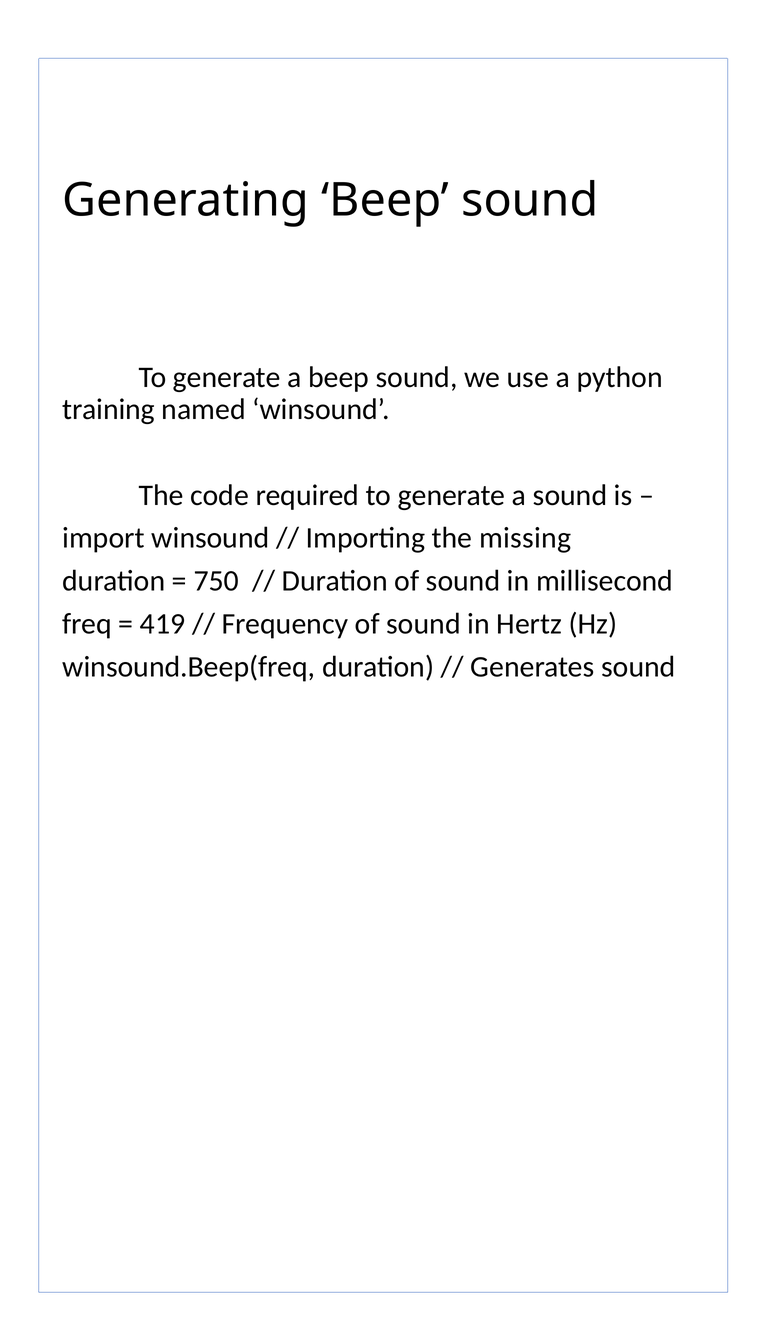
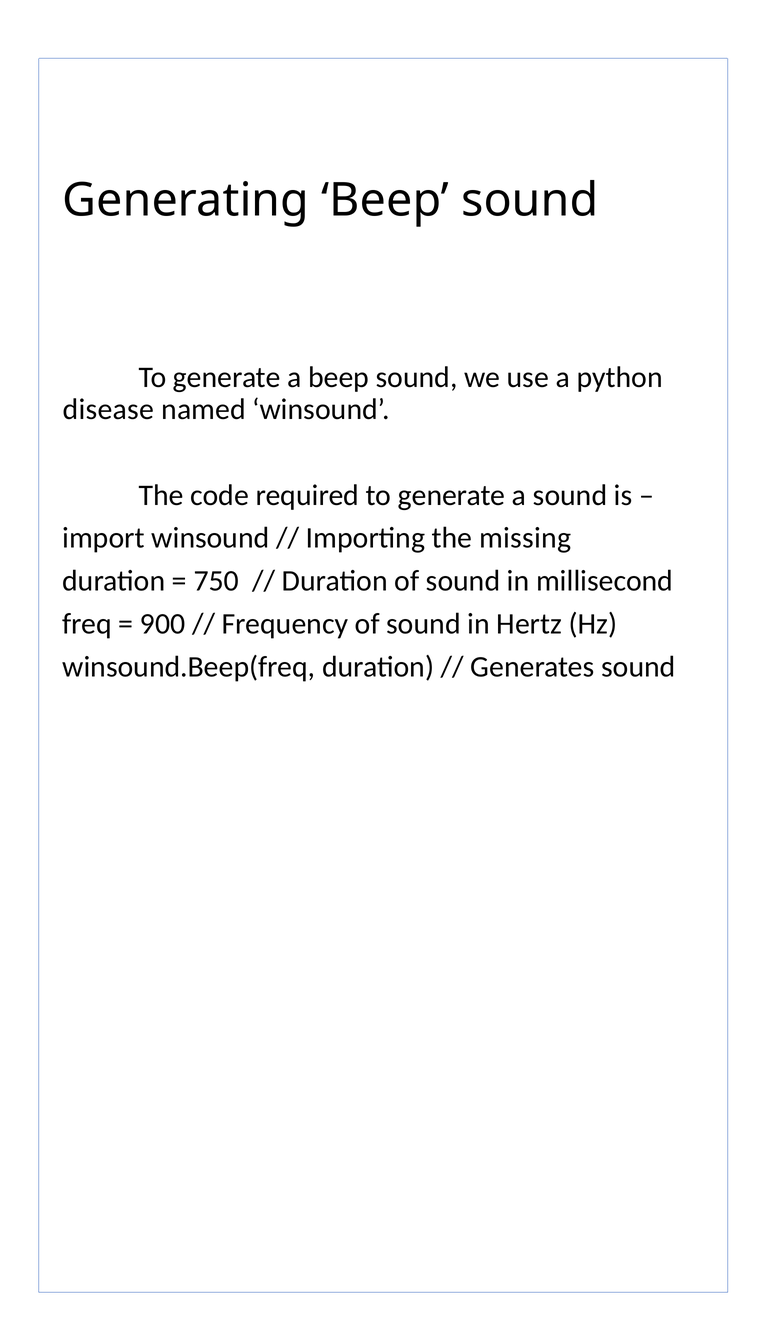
training: training -> disease
419: 419 -> 900
